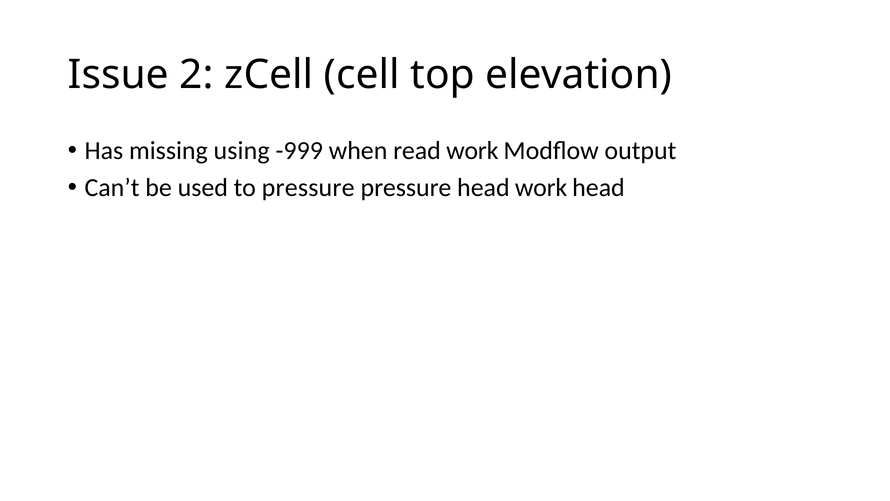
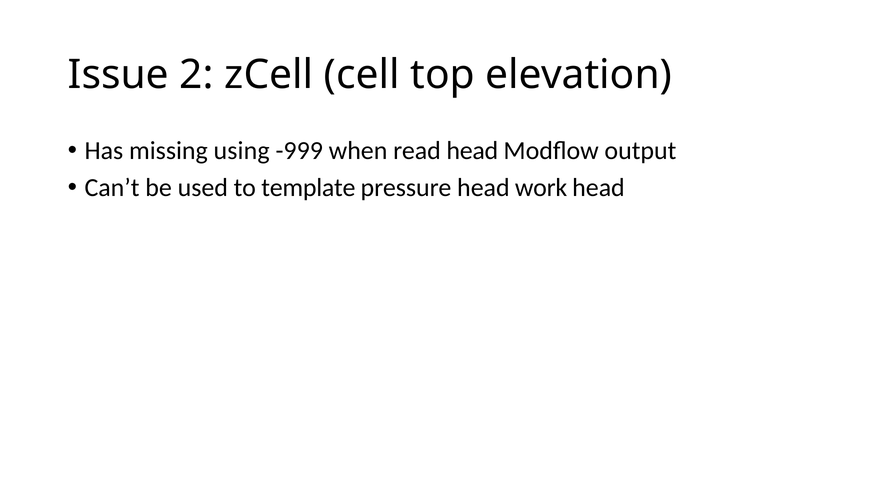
read work: work -> head
to pressure: pressure -> template
